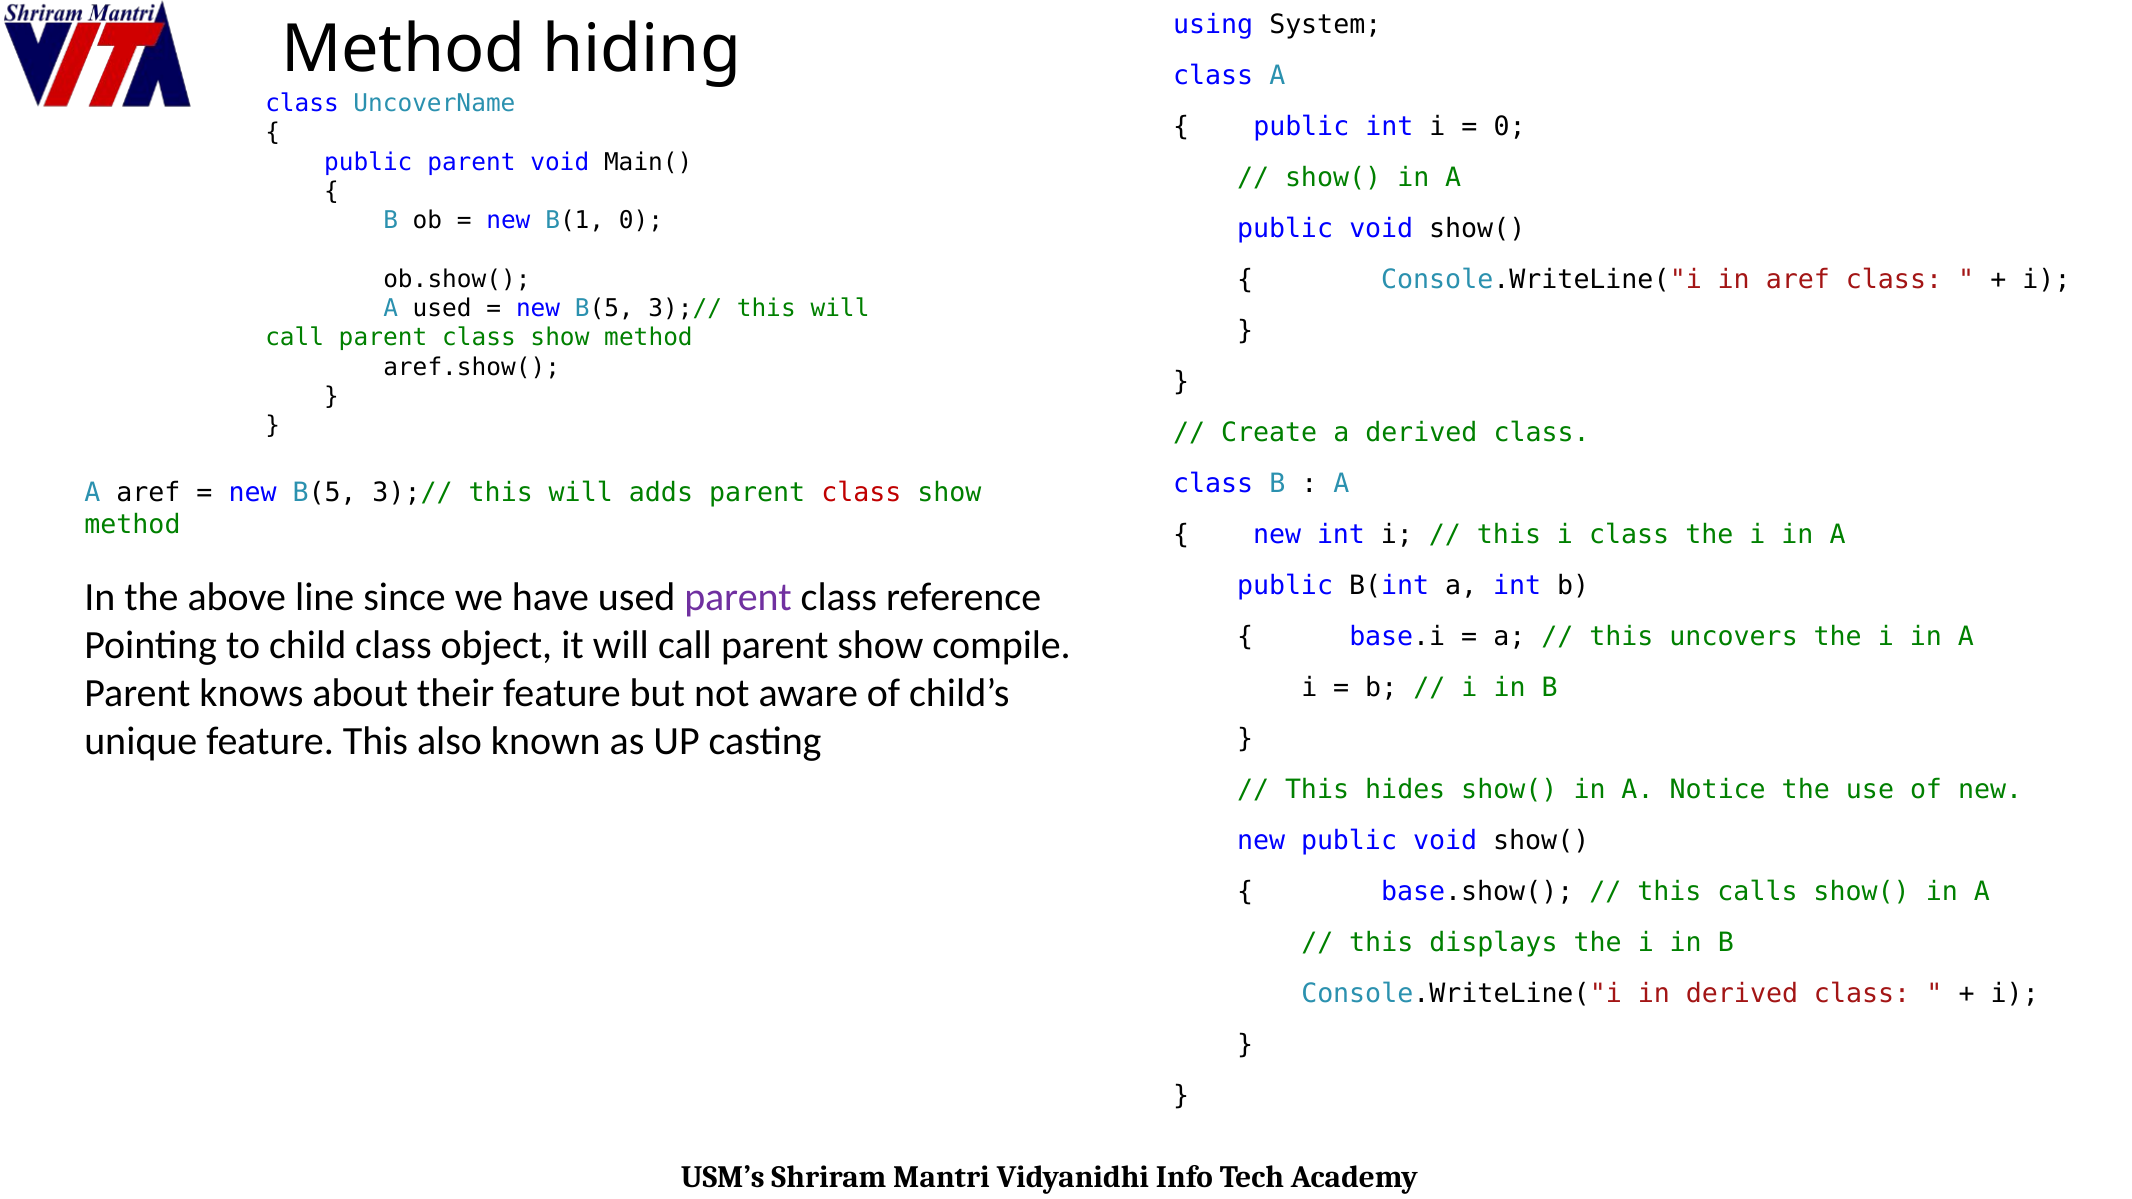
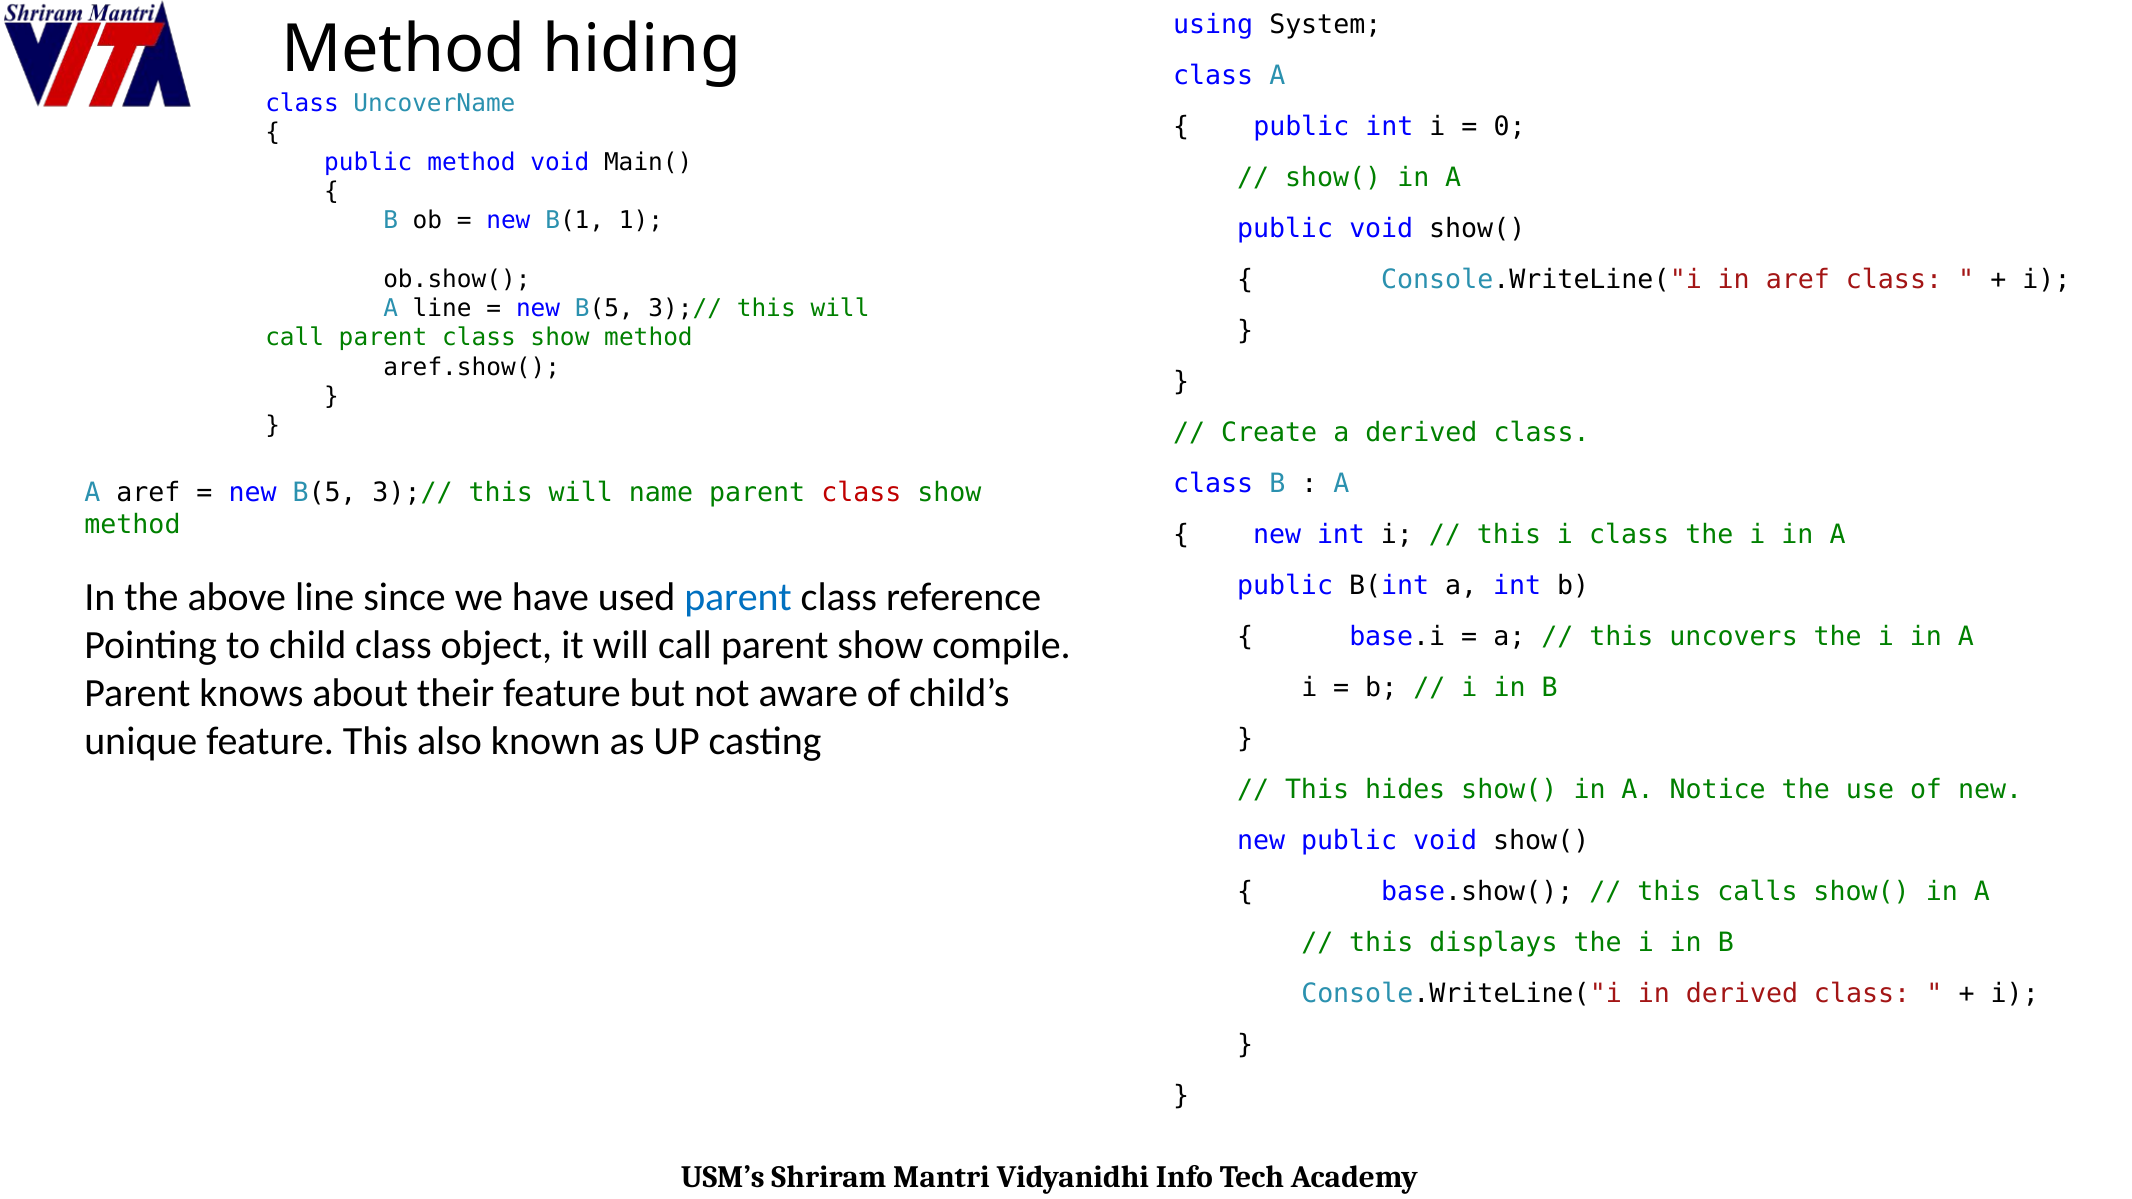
public parent: parent -> method
B(1 0: 0 -> 1
A used: used -> line
adds: adds -> name
parent at (738, 597) colour: purple -> blue
